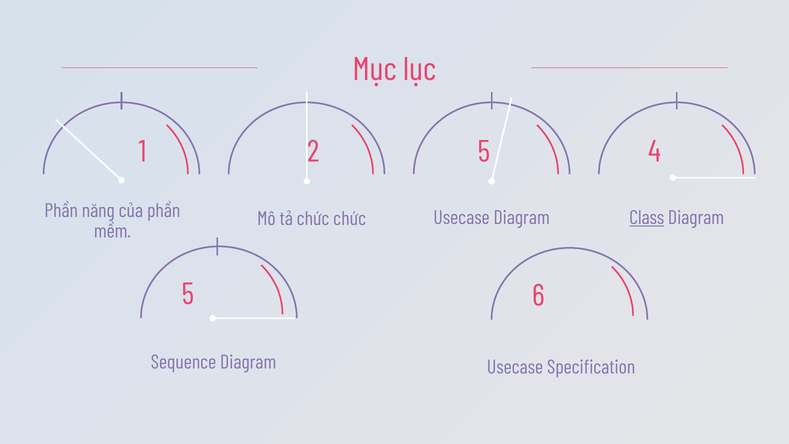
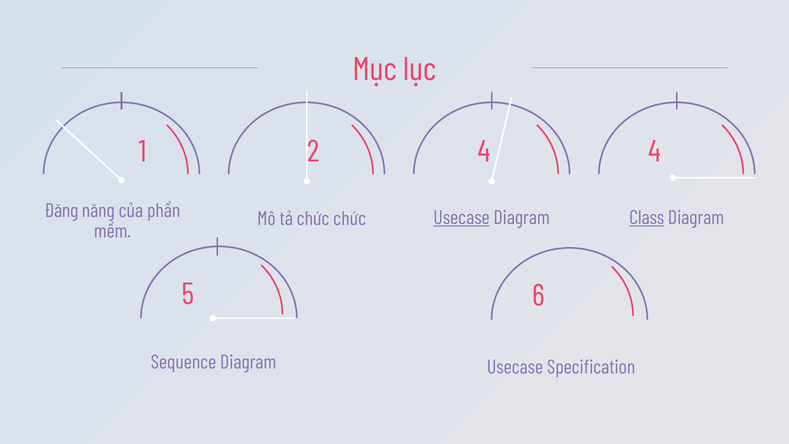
2 5: 5 -> 4
Phần at (61, 211): Phần -> Đăng
Usecase at (462, 218) underline: none -> present
